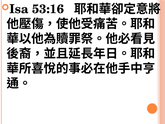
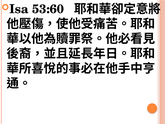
53:16: 53:16 -> 53:60
